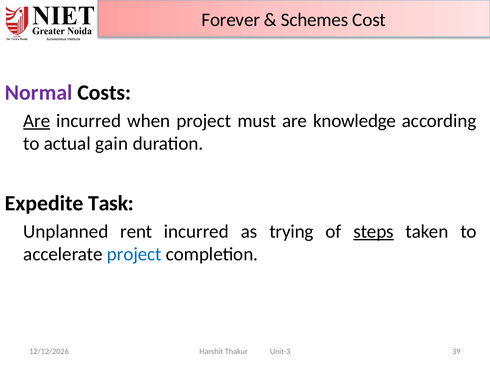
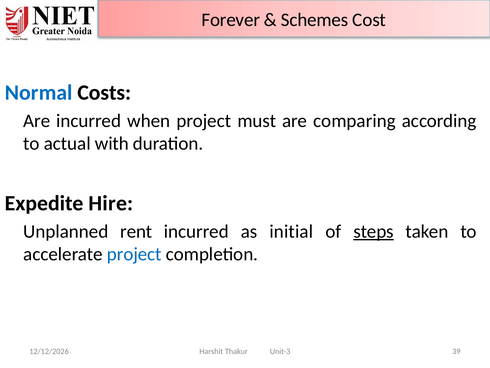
Normal colour: purple -> blue
Are at (37, 121) underline: present -> none
knowledge: knowledge -> comparing
gain: gain -> with
Task: Task -> Hire
trying: trying -> initial
